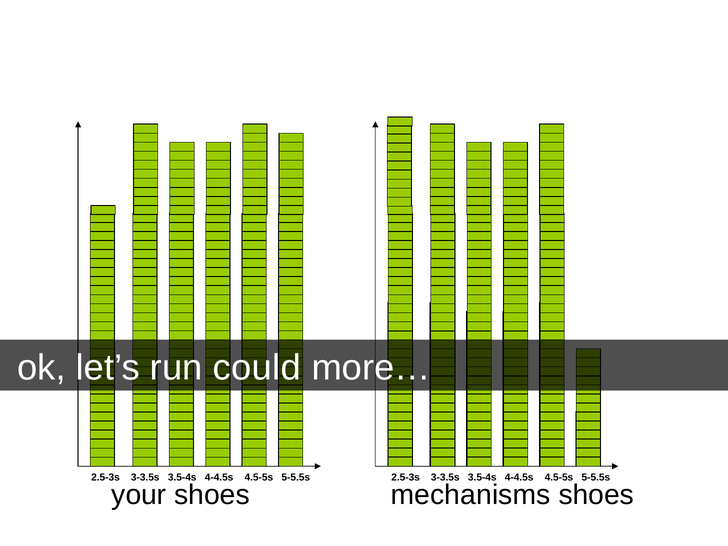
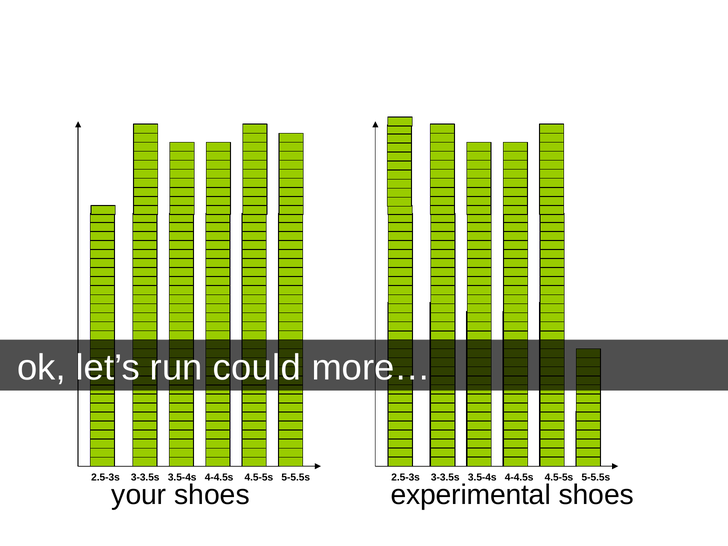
mechanisms: mechanisms -> experimental
